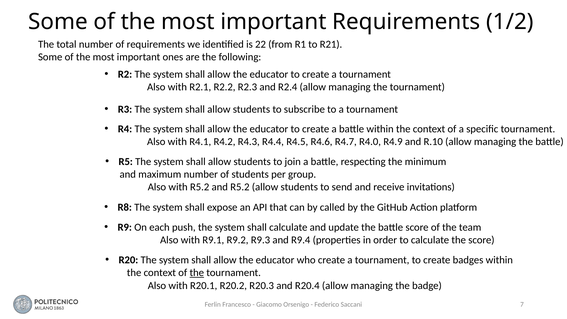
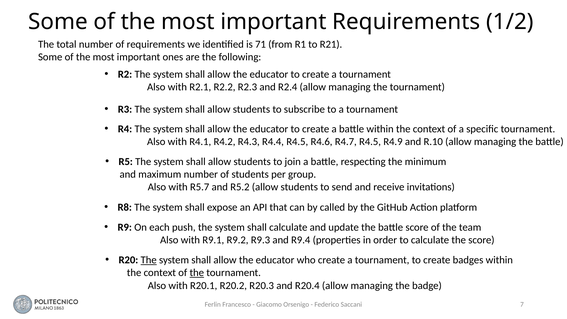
22: 22 -> 71
R4.7 R4.0: R4.0 -> R4.5
with R5.2: R5.2 -> R5.7
The at (149, 260) underline: none -> present
